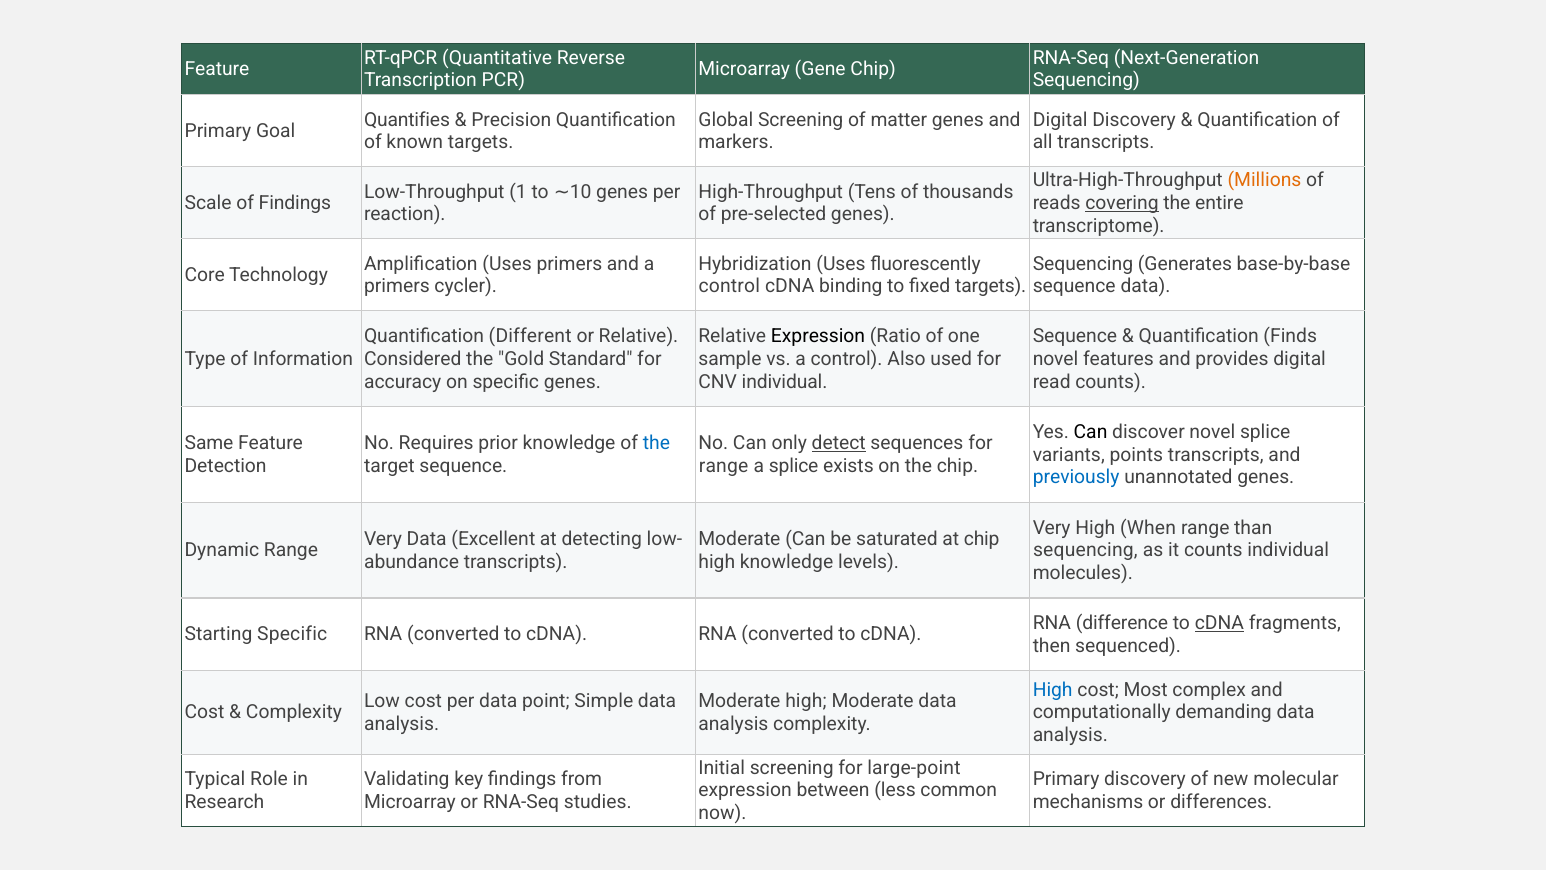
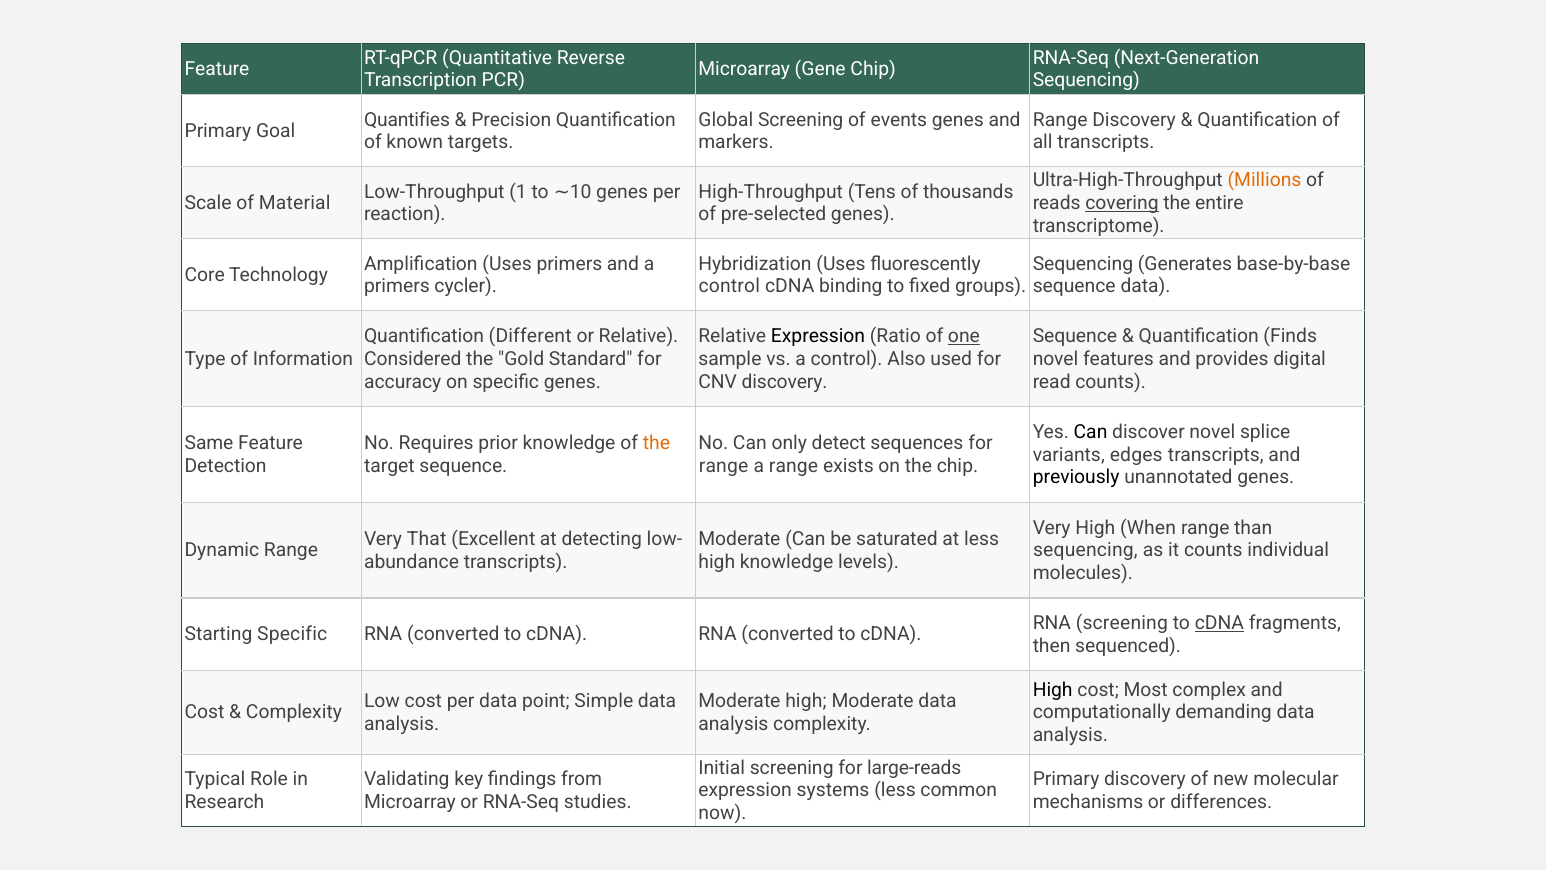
matter: matter -> events
Digital at (1060, 120): Digital -> Range
of Findings: Findings -> Material
fixed targets: targets -> groups
one underline: none -> present
CNV individual: individual -> discovery
the at (656, 443) colour: blue -> orange
detect underline: present -> none
points: points -> edges
a splice: splice -> range
previously colour: blue -> black
Very Data: Data -> That
at chip: chip -> less
RNA difference: difference -> screening
High at (1053, 689) colour: blue -> black
large-point: large-point -> large-reads
between: between -> systems
